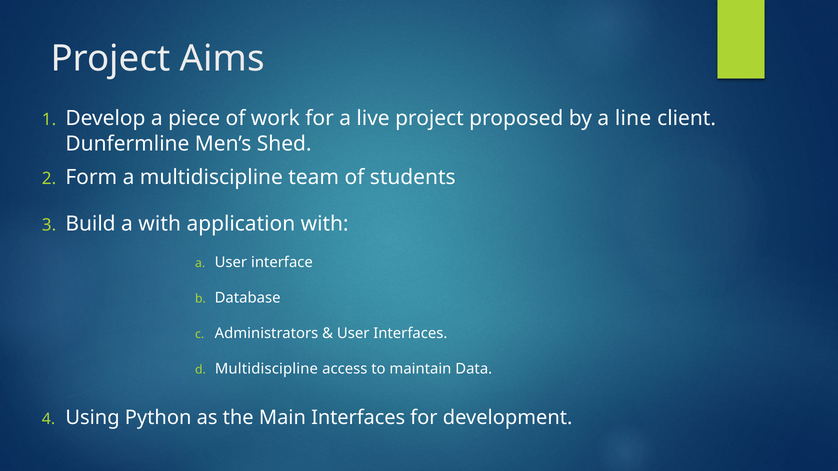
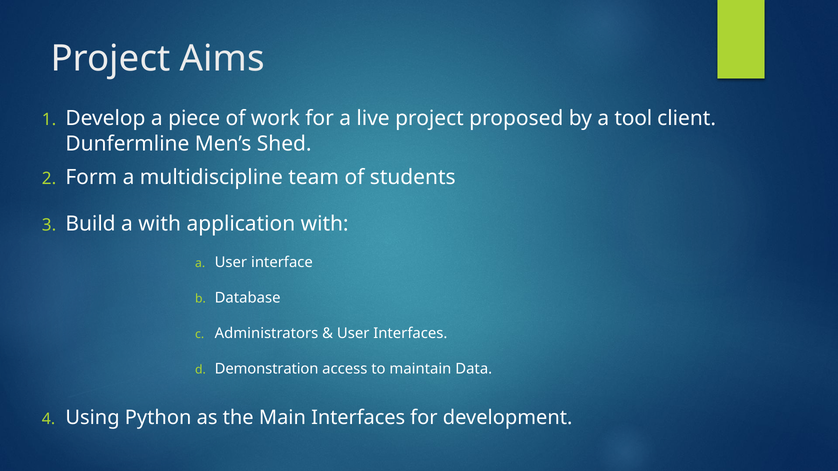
line: line -> tool
Multidiscipline at (266, 369): Multidiscipline -> Demonstration
